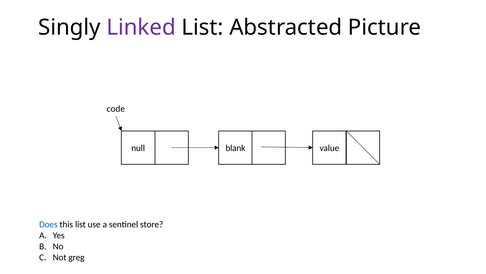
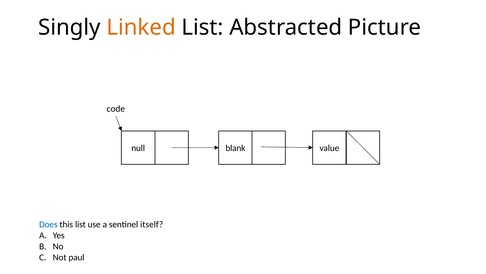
Linked colour: purple -> orange
store: store -> itself
greg: greg -> paul
